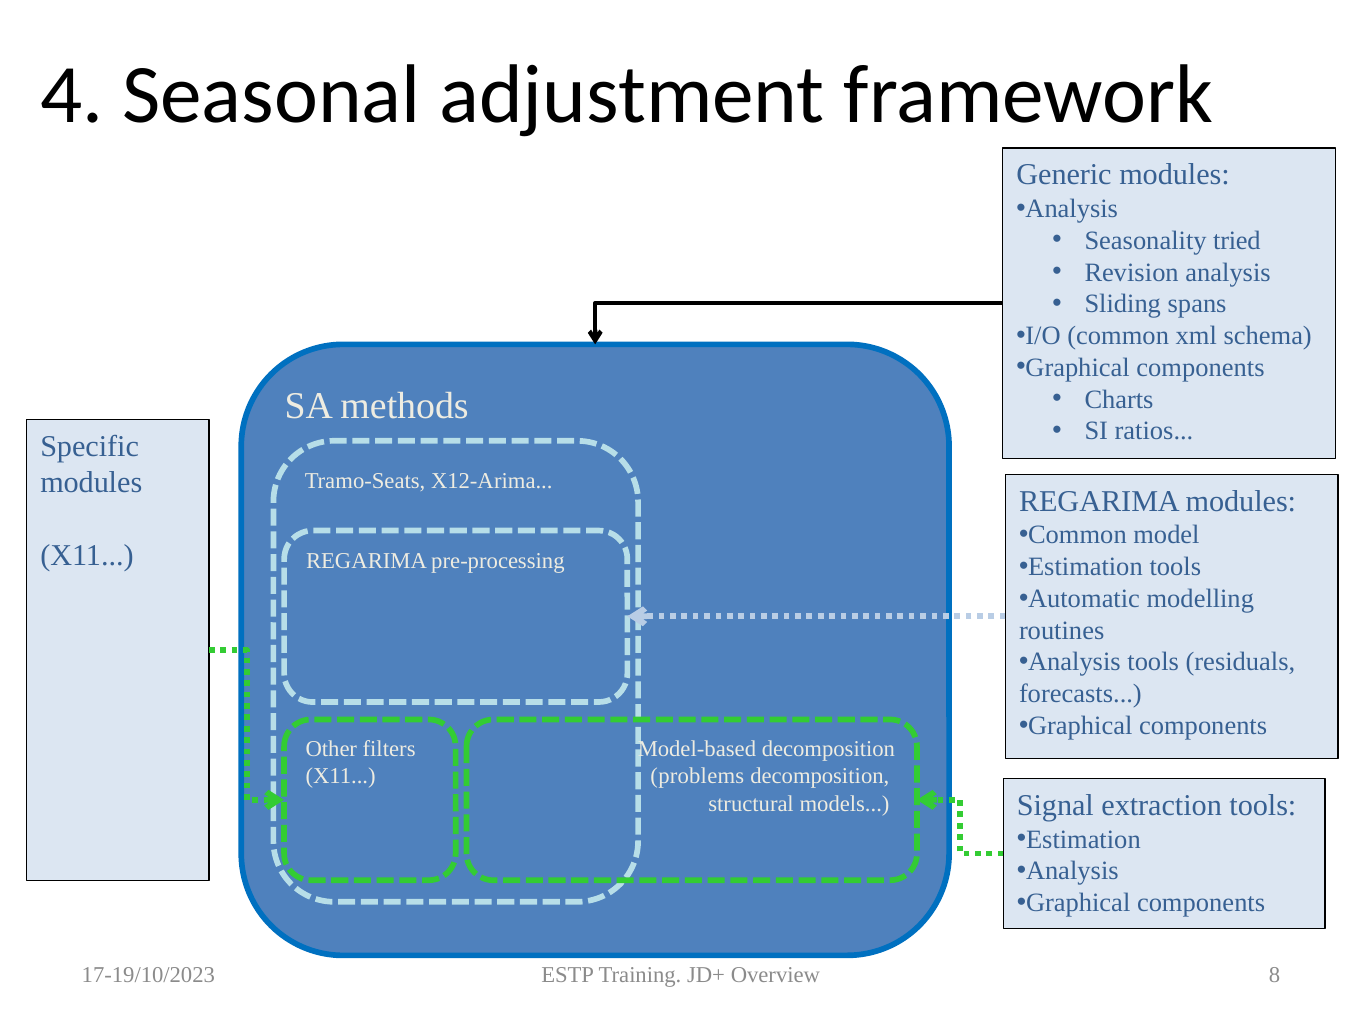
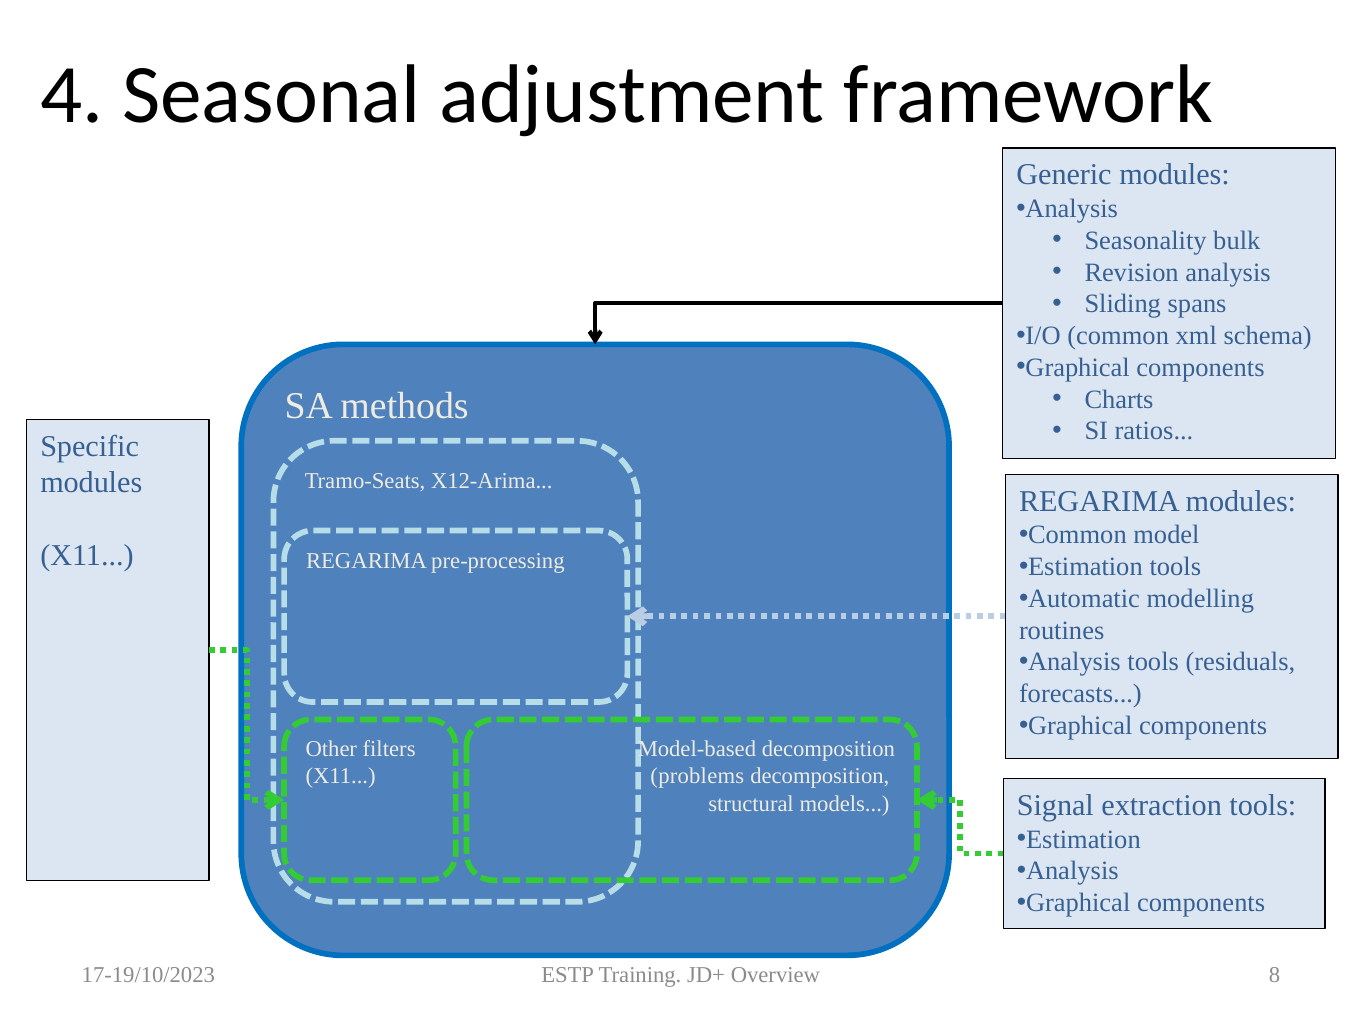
tried: tried -> bulk
